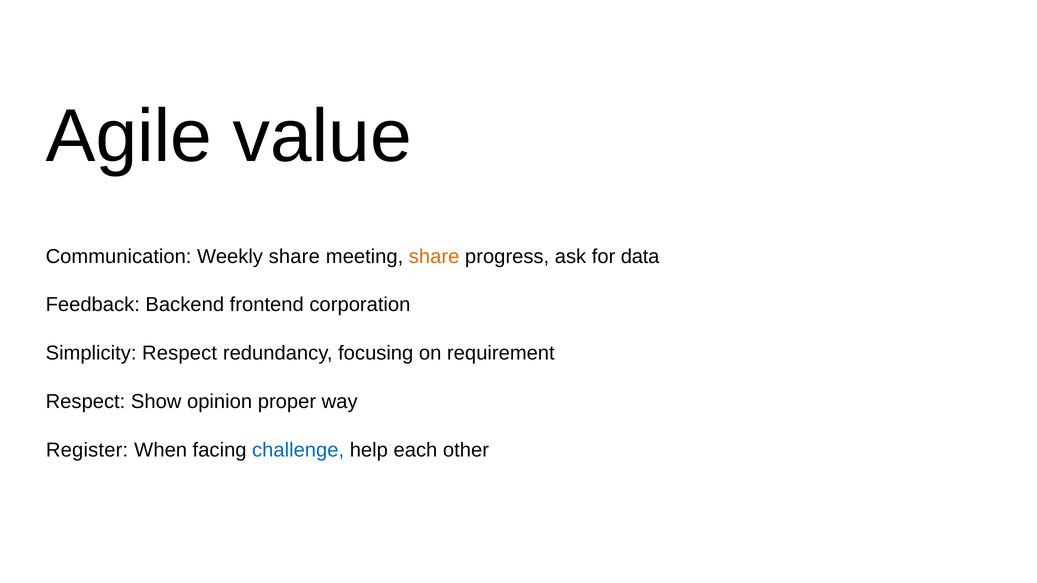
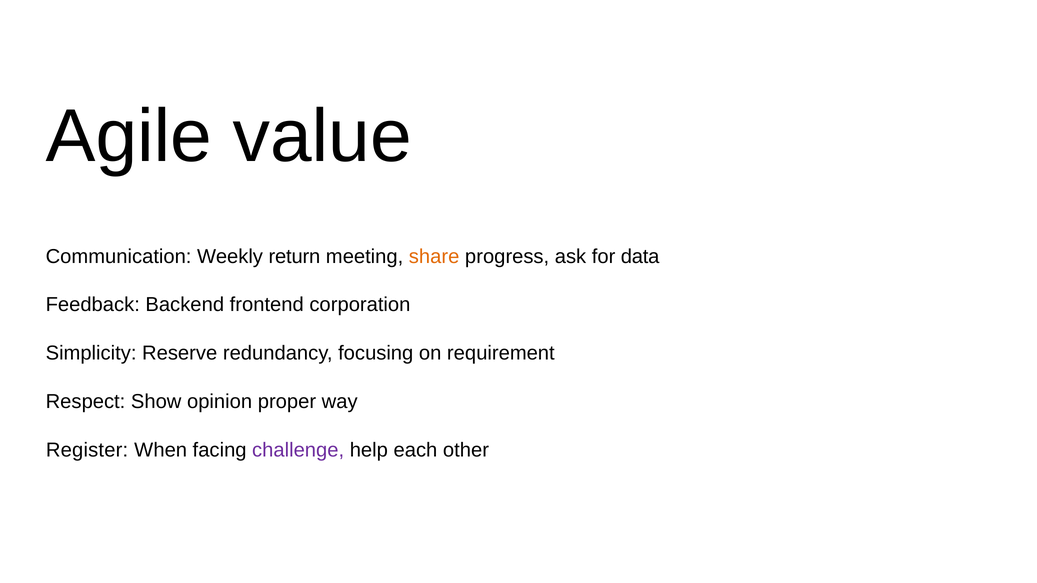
Weekly share: share -> return
Simplicity Respect: Respect -> Reserve
challenge colour: blue -> purple
